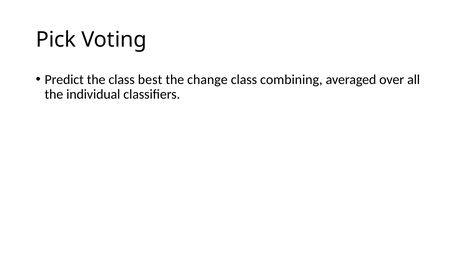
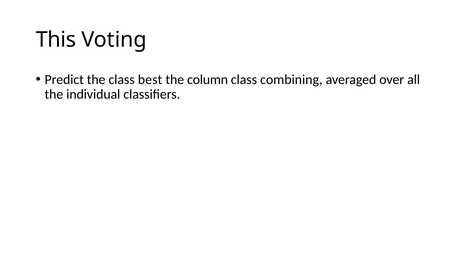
Pick: Pick -> This
change: change -> column
